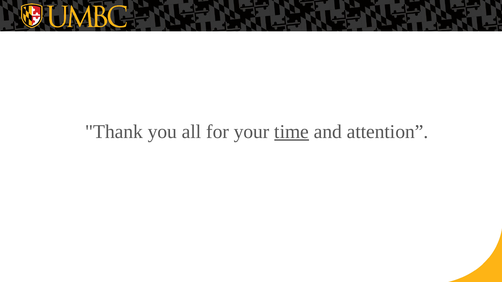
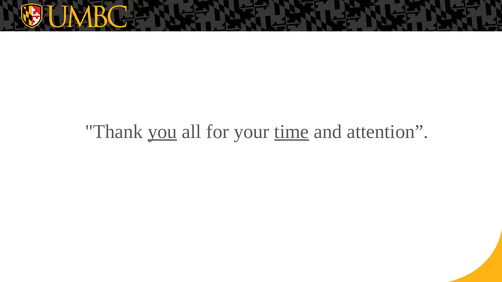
you underline: none -> present
